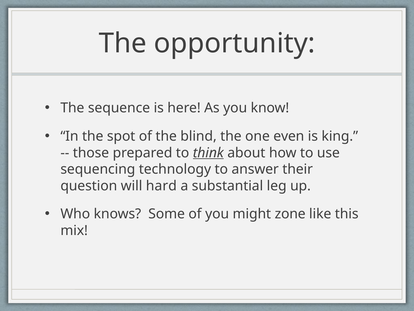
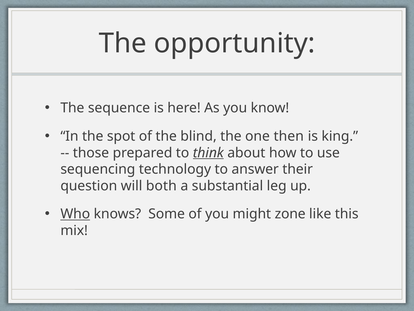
even: even -> then
hard: hard -> both
Who underline: none -> present
